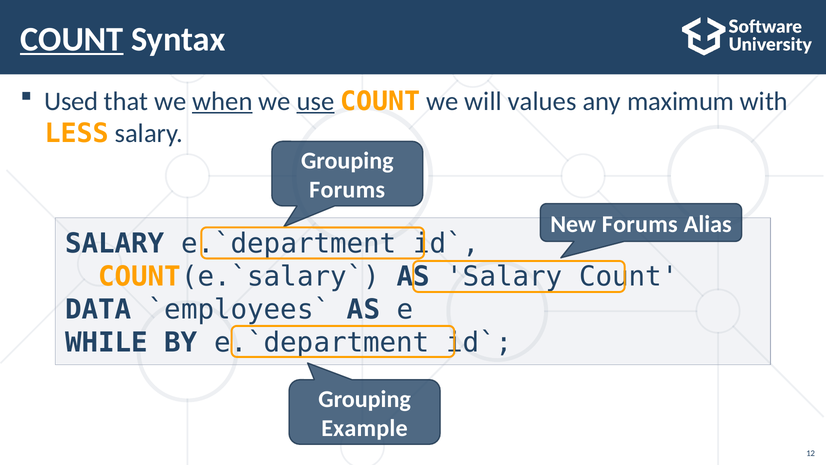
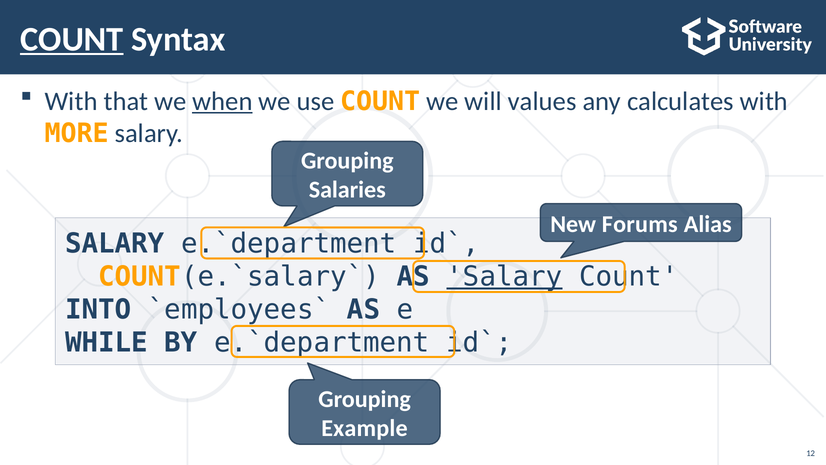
Used at (71, 101): Used -> With
use underline: present -> none
maximum: maximum -> calculates
LESS: LESS -> MORE
Forums at (347, 190): Forums -> Salaries
Salary at (504, 276) underline: none -> present
DATA: DATA -> INTO
